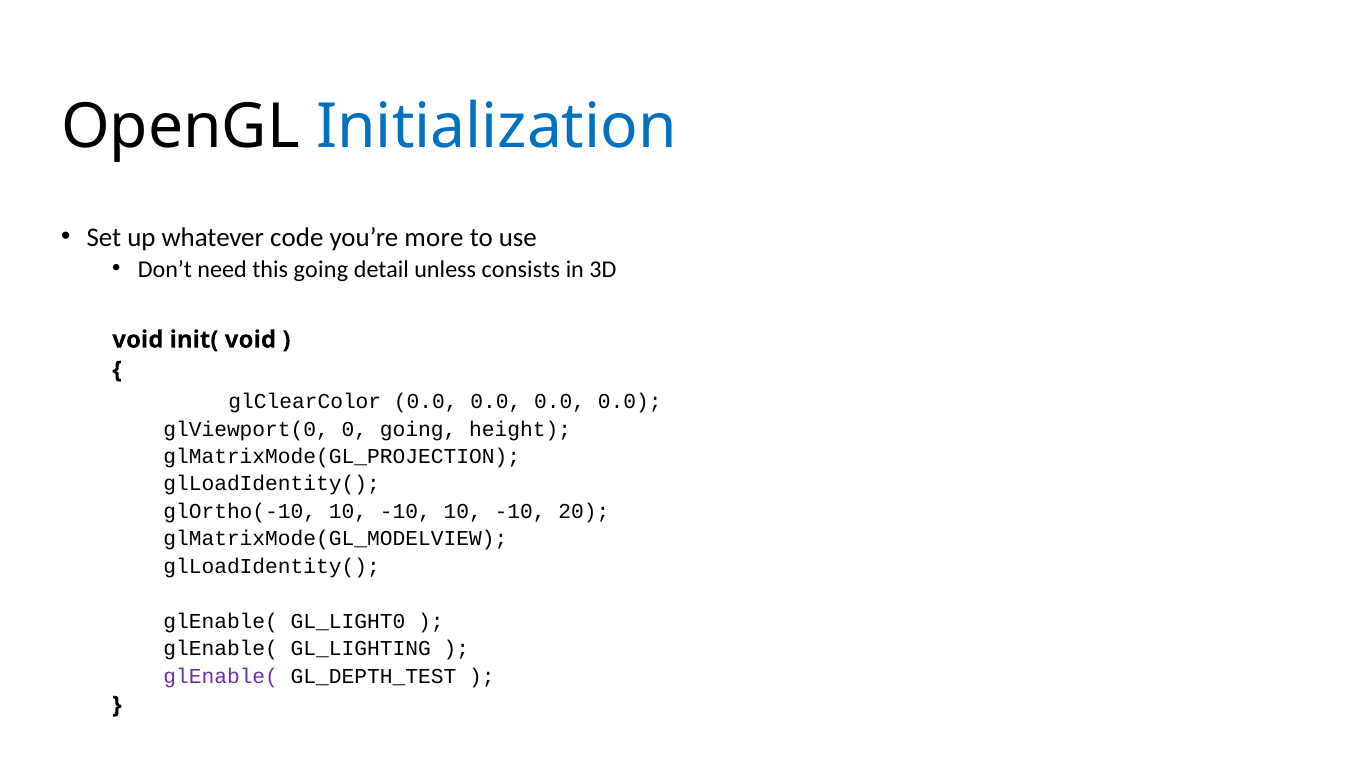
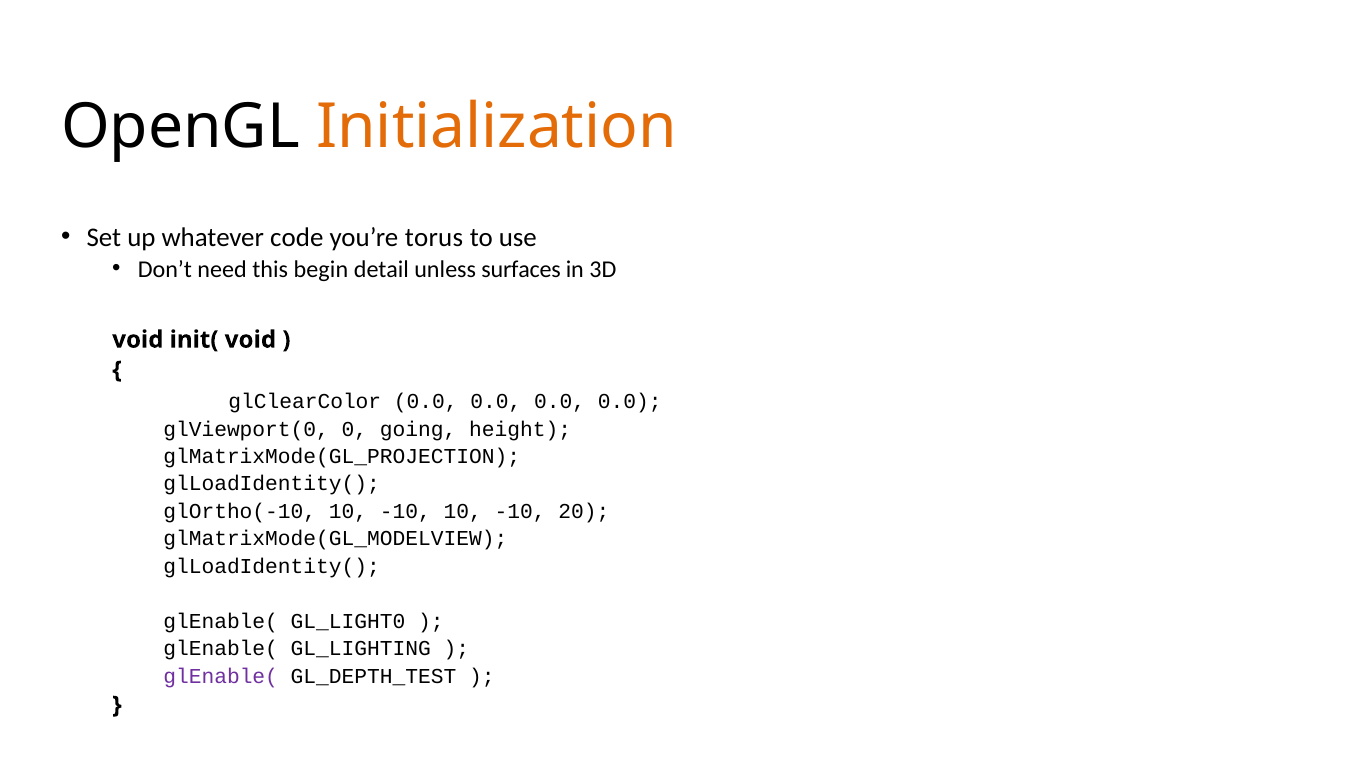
Initialization colour: blue -> orange
more: more -> torus
this going: going -> begin
consists: consists -> surfaces
